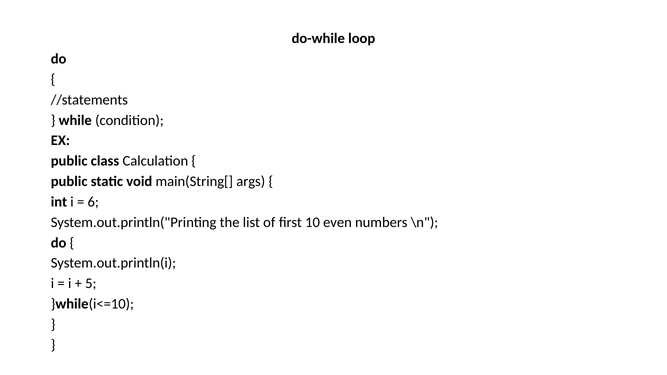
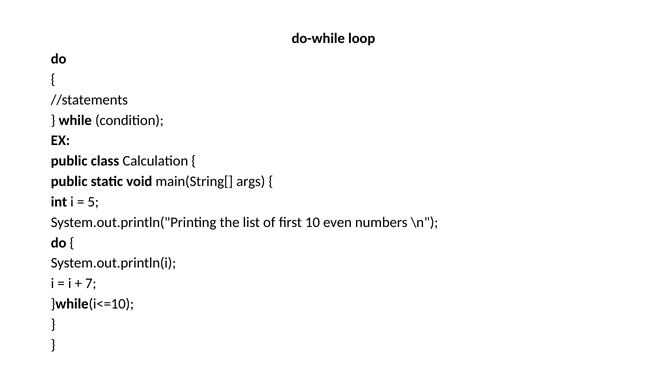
6: 6 -> 5
5: 5 -> 7
